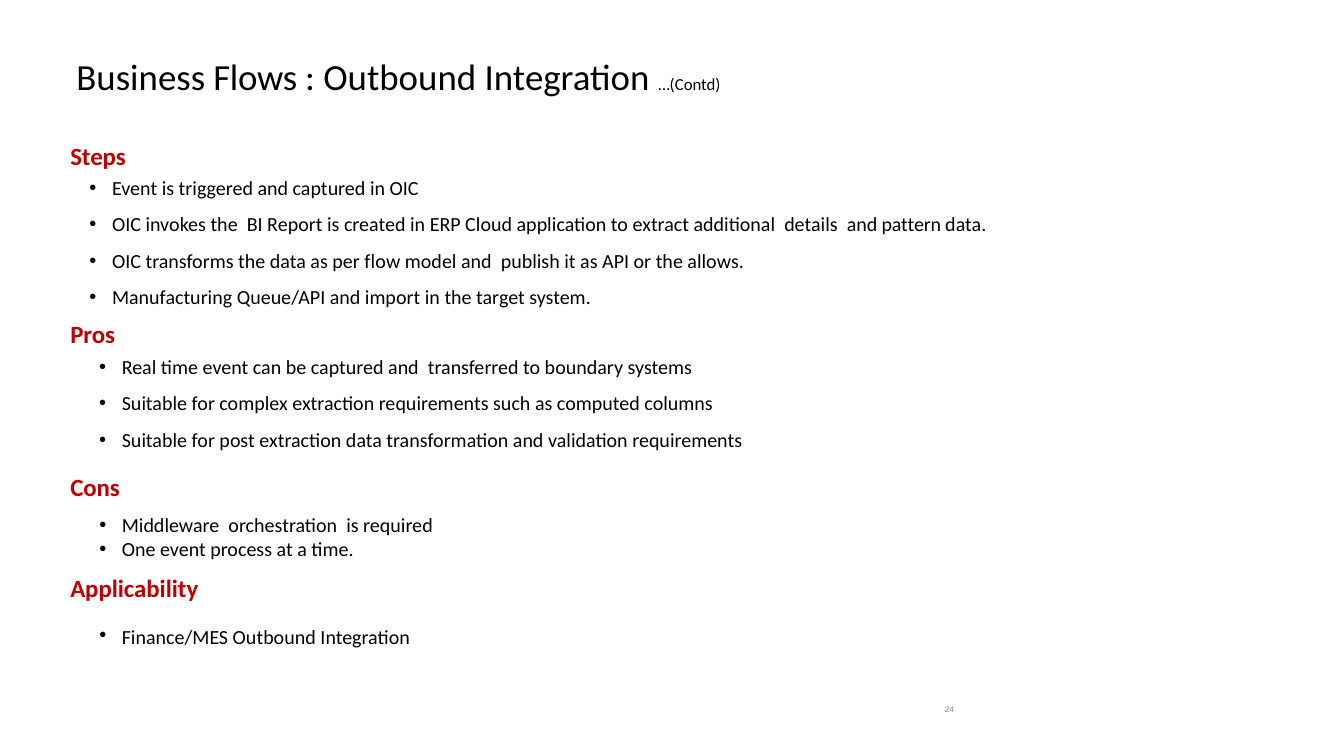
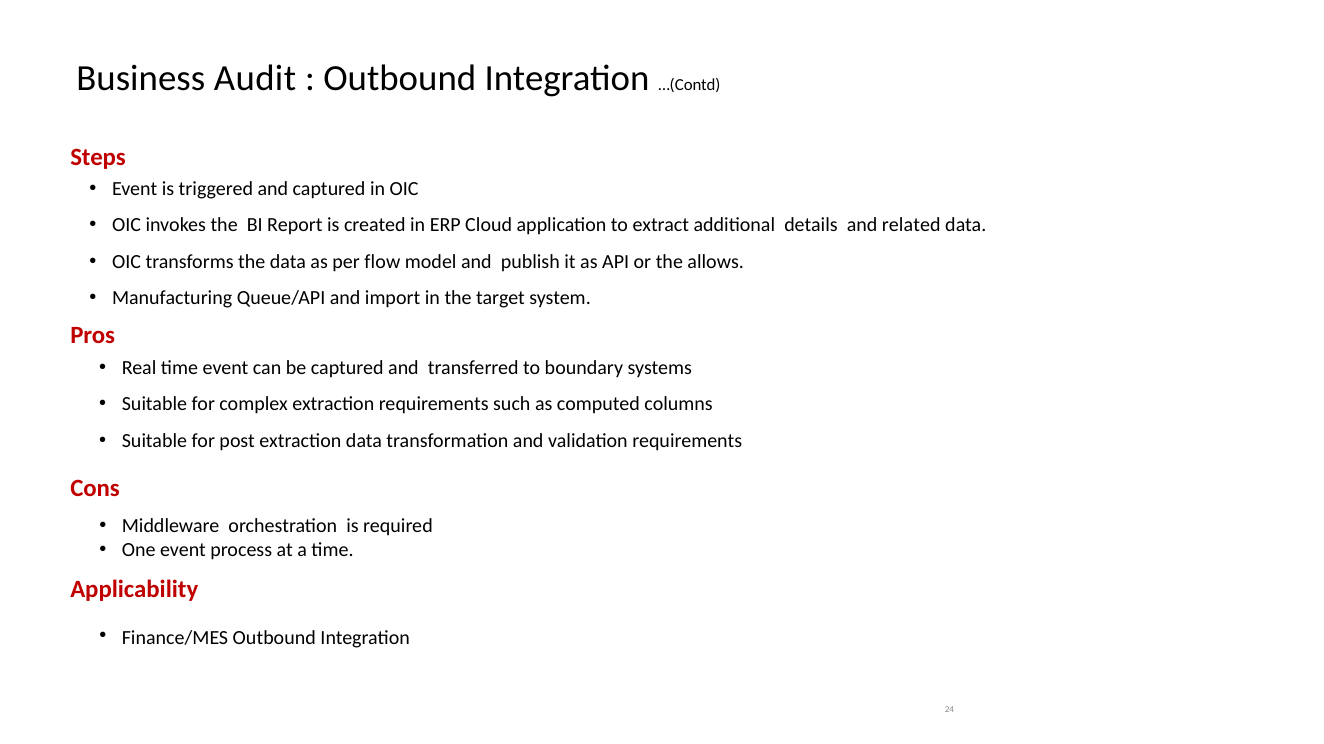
Flows: Flows -> Audit
pattern: pattern -> related
